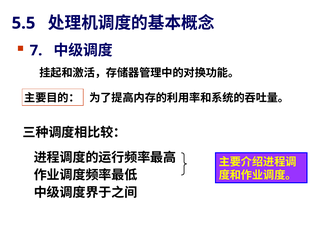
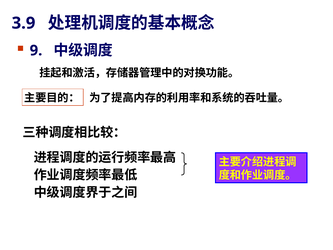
5.5: 5.5 -> 3.9
7: 7 -> 9
